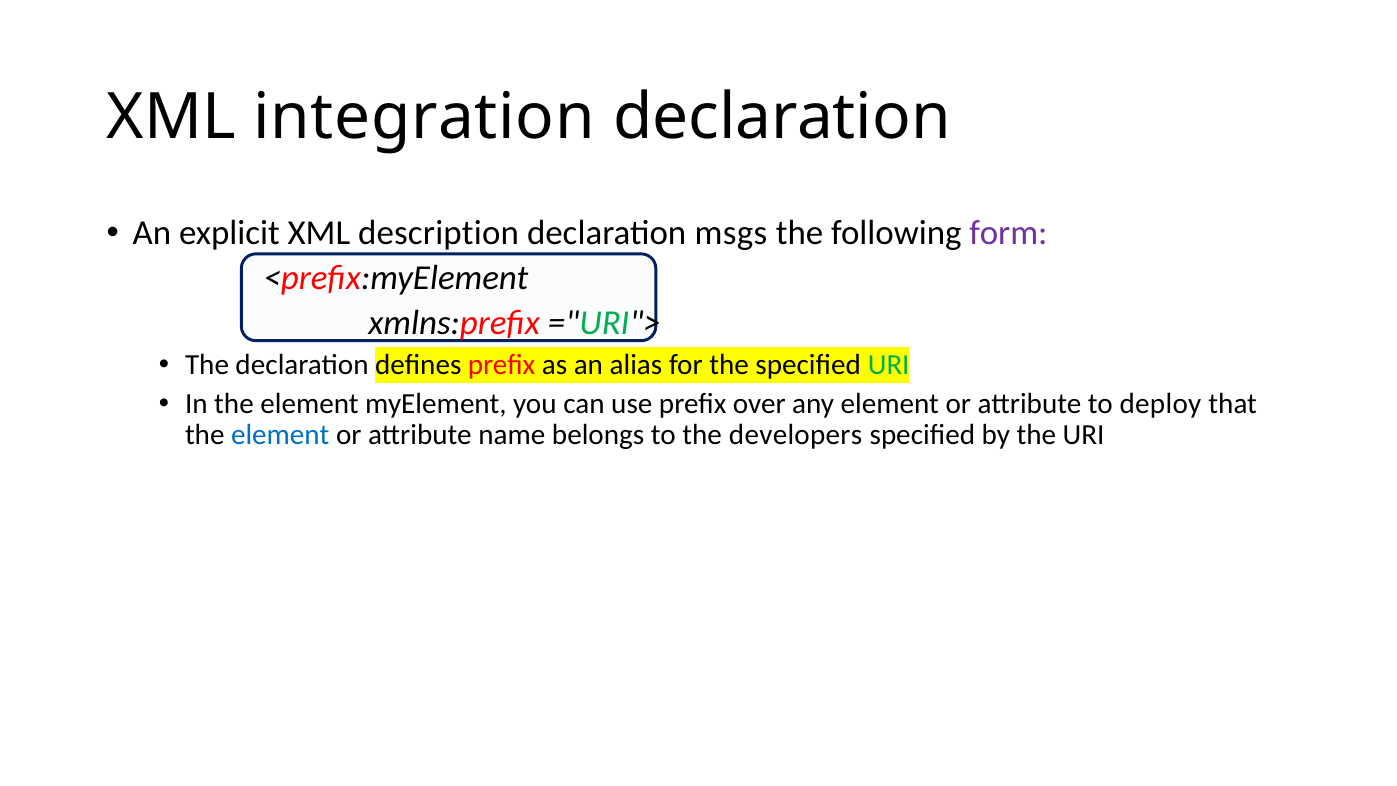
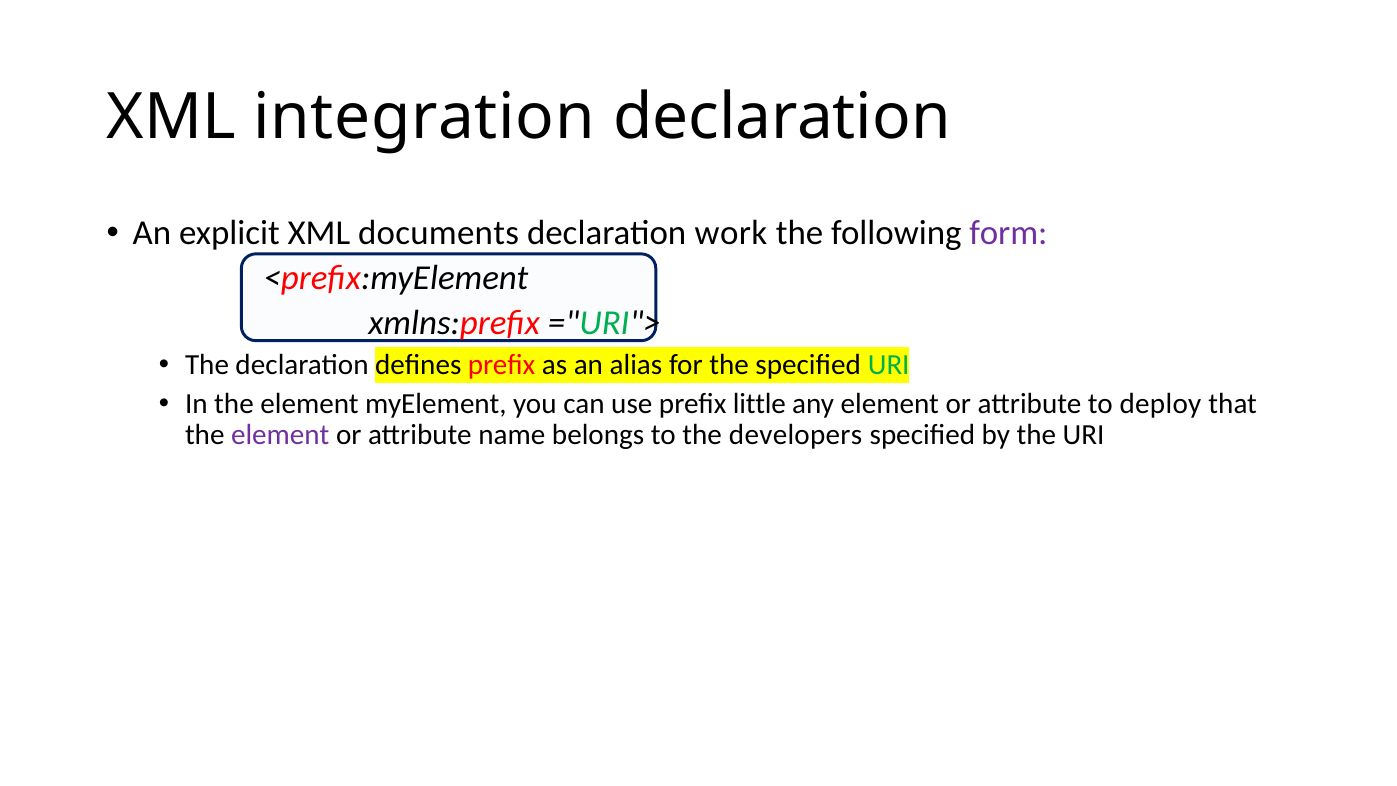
description: description -> documents
msgs: msgs -> work
over: over -> little
element at (280, 435) colour: blue -> purple
